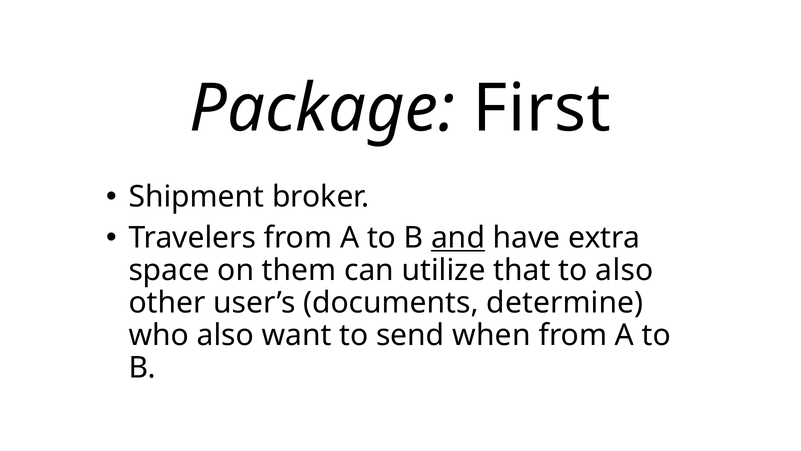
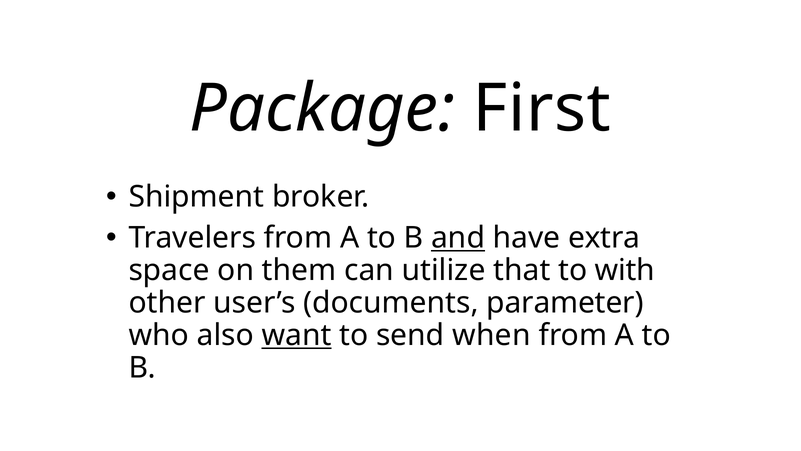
to also: also -> with
determine: determine -> parameter
want underline: none -> present
